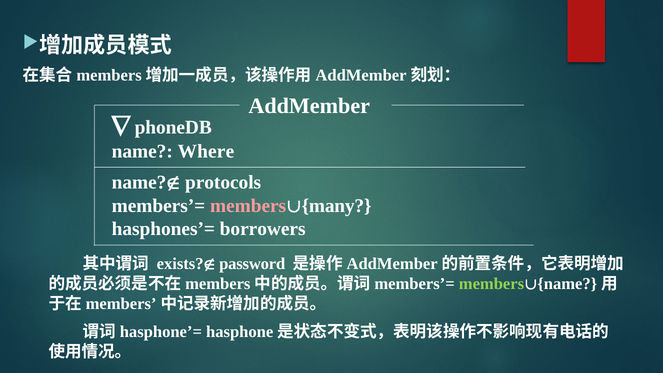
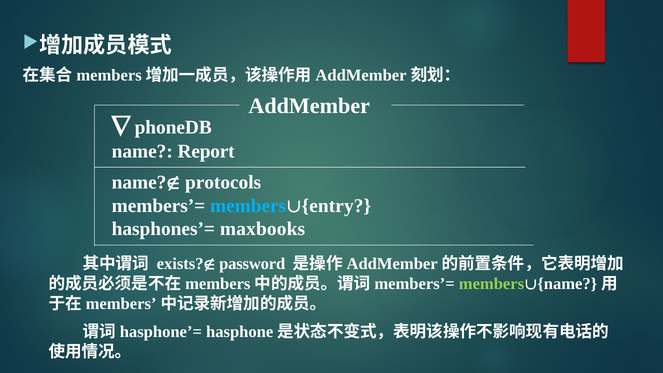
Where: Where -> Report
members at (248, 206) colour: pink -> light blue
many: many -> entry
borrowers: borrowers -> maxbooks
